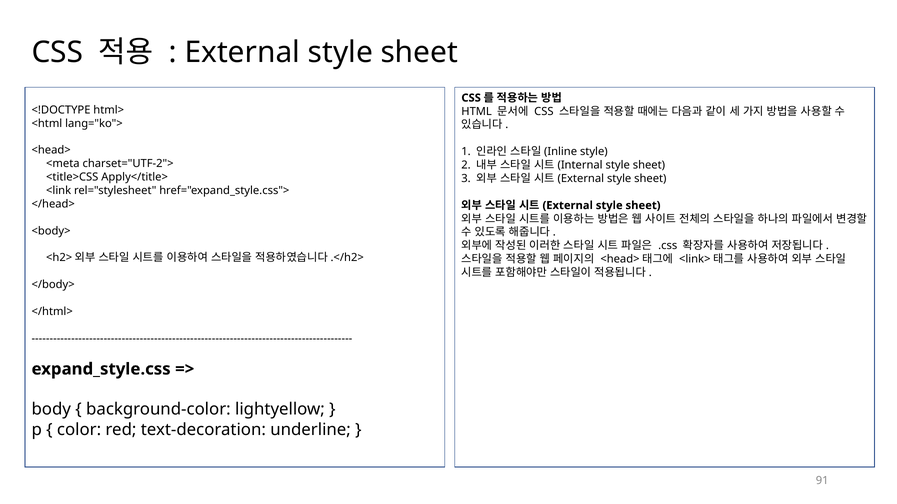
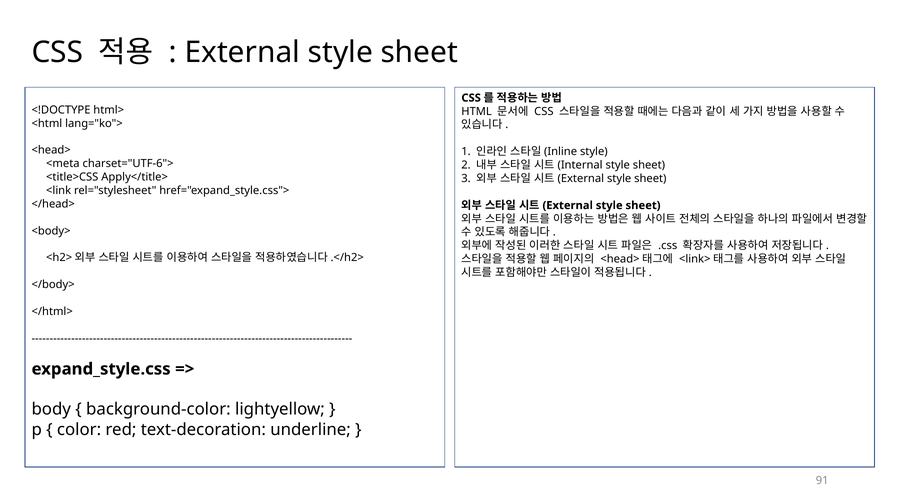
charset="UTF-2">: charset="UTF-2"> -> charset="UTF-6">
